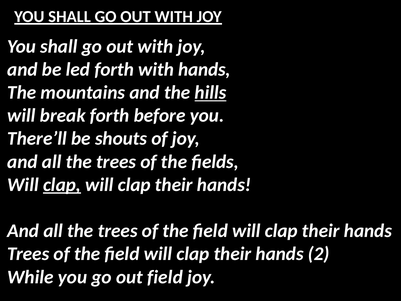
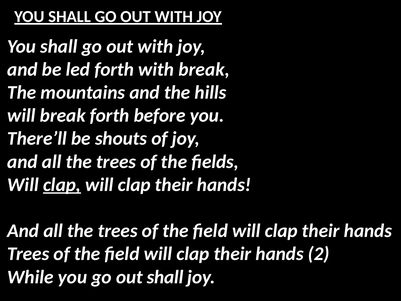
with hands: hands -> break
hills underline: present -> none
out field: field -> shall
